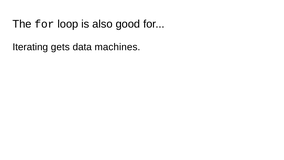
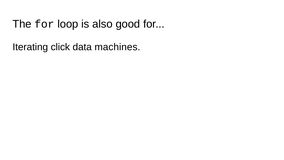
gets: gets -> click
